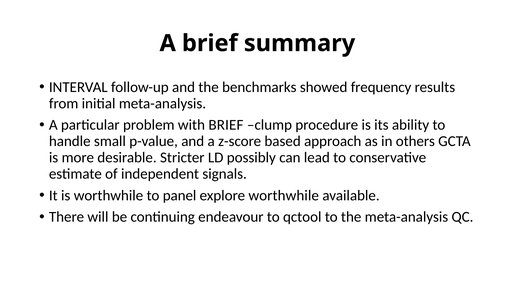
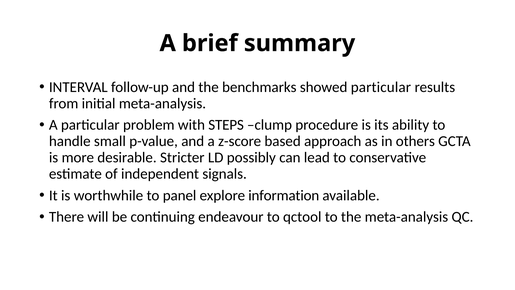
showed frequency: frequency -> particular
with BRIEF: BRIEF -> STEPS
explore worthwhile: worthwhile -> information
